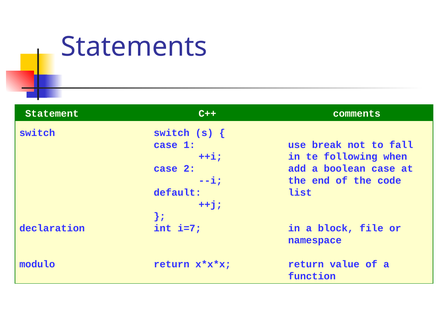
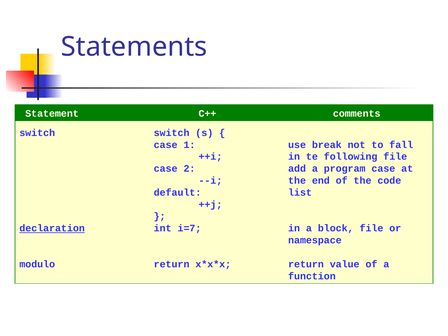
following when: when -> file
boolean: boolean -> program
declaration underline: none -> present
